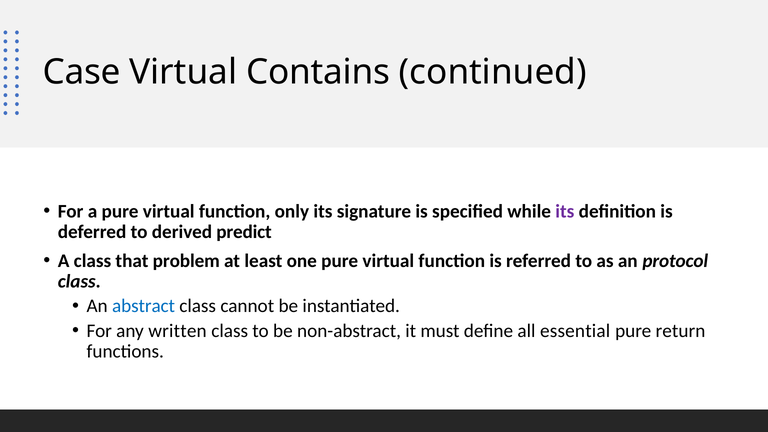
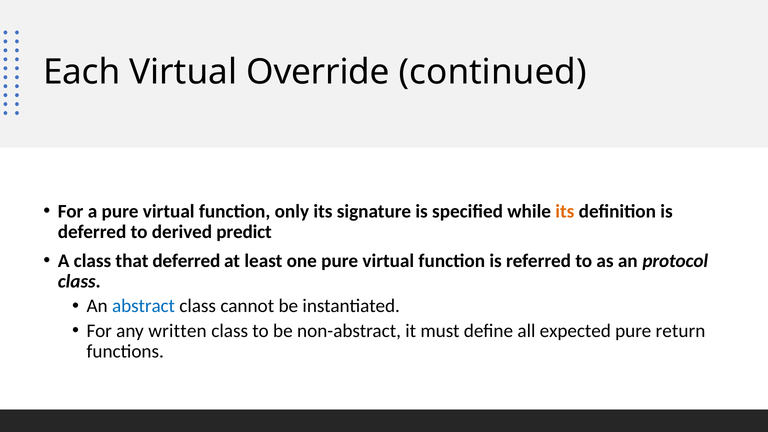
Case: Case -> Each
Contains: Contains -> Override
its at (565, 211) colour: purple -> orange
that problem: problem -> deferred
essential: essential -> expected
